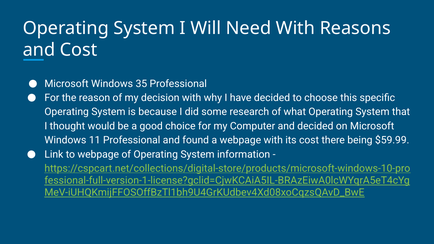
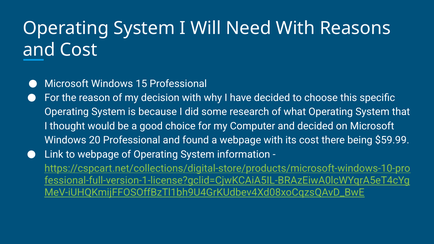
35: 35 -> 15
11: 11 -> 20
